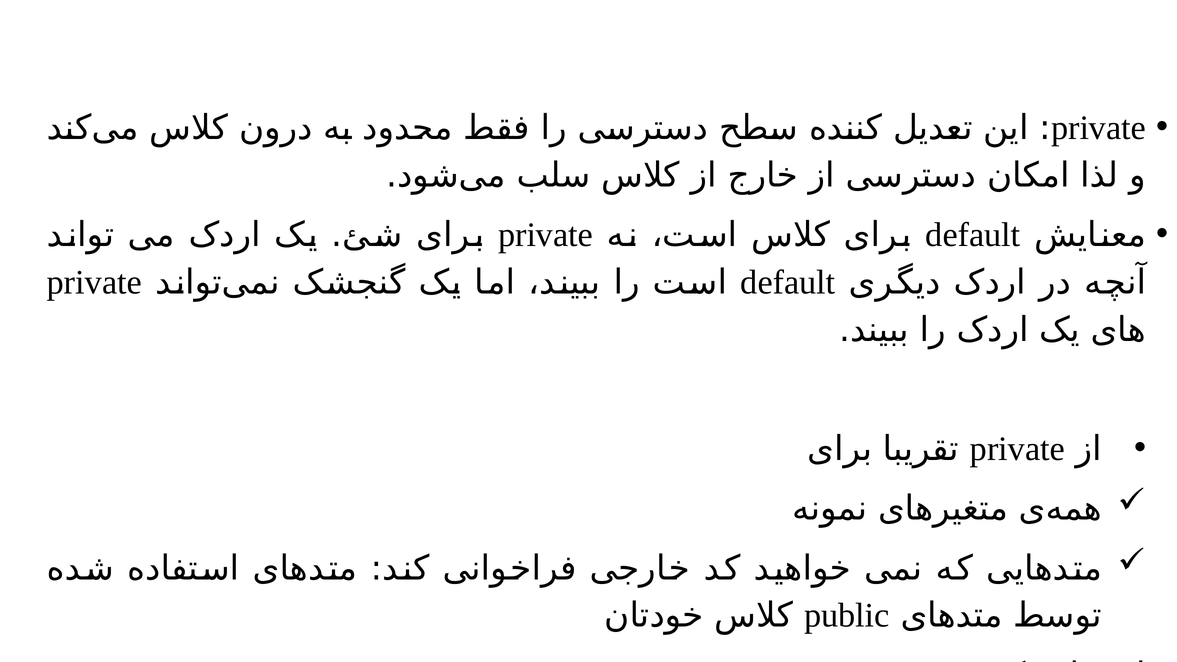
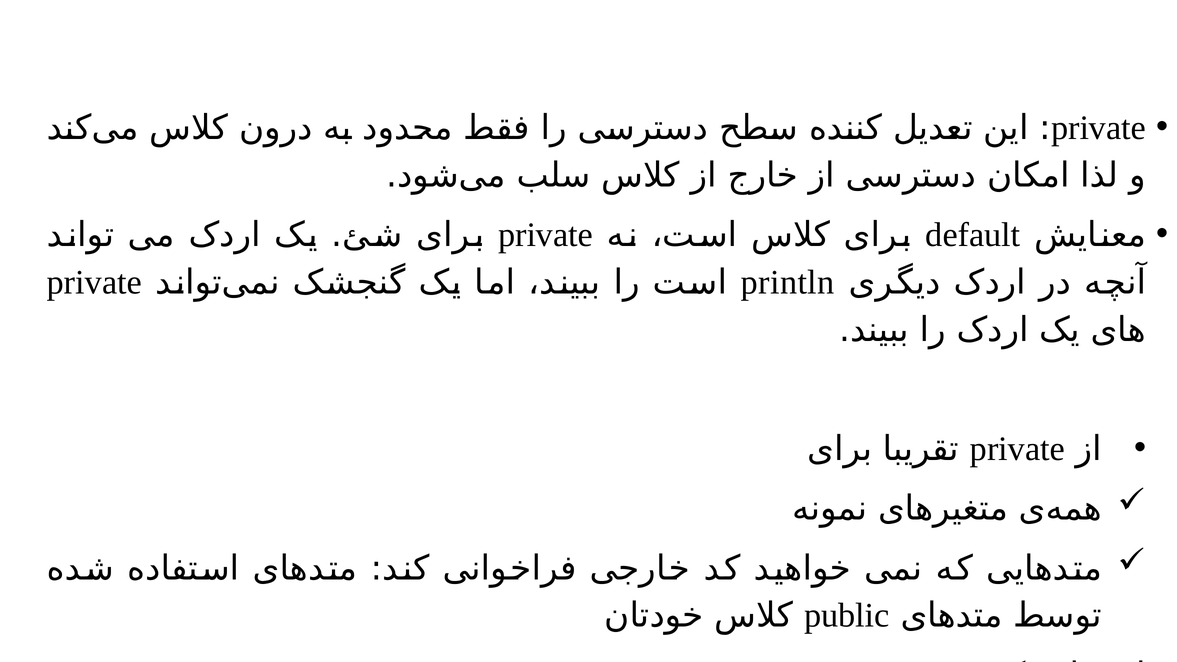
default at (788, 282): default -> println
